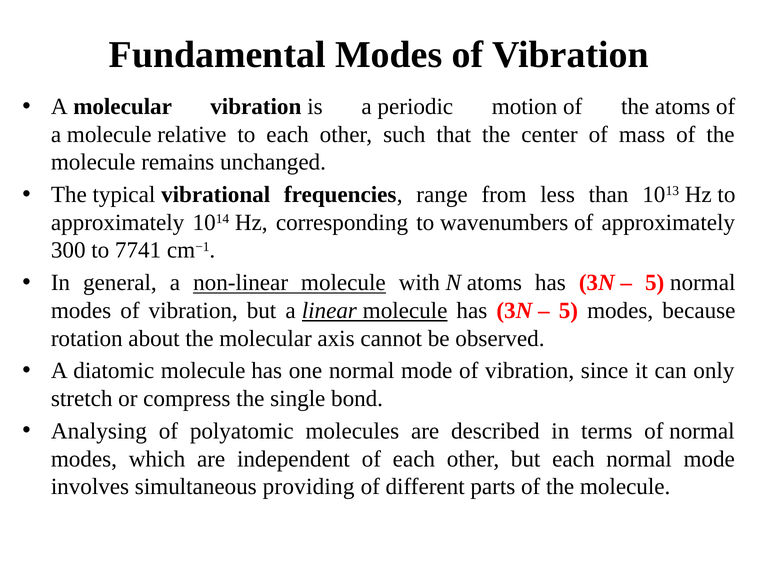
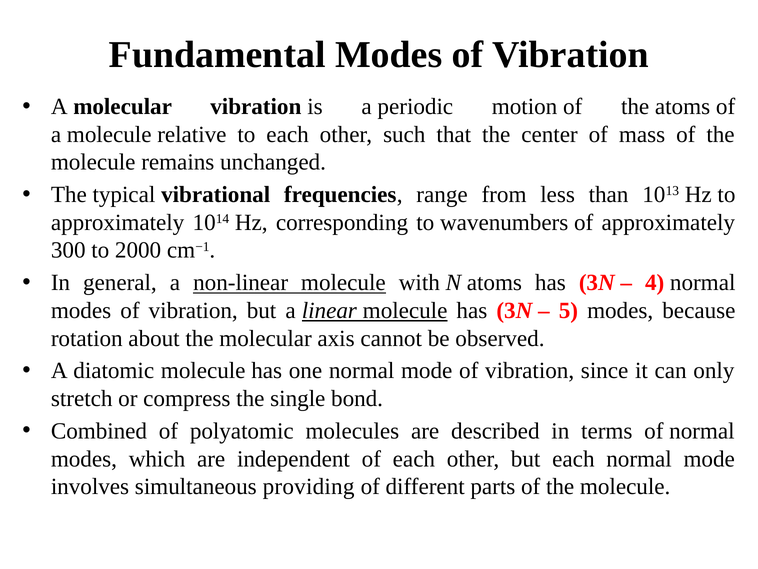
7741: 7741 -> 2000
5 at (655, 283): 5 -> 4
Analysing: Analysing -> Combined
